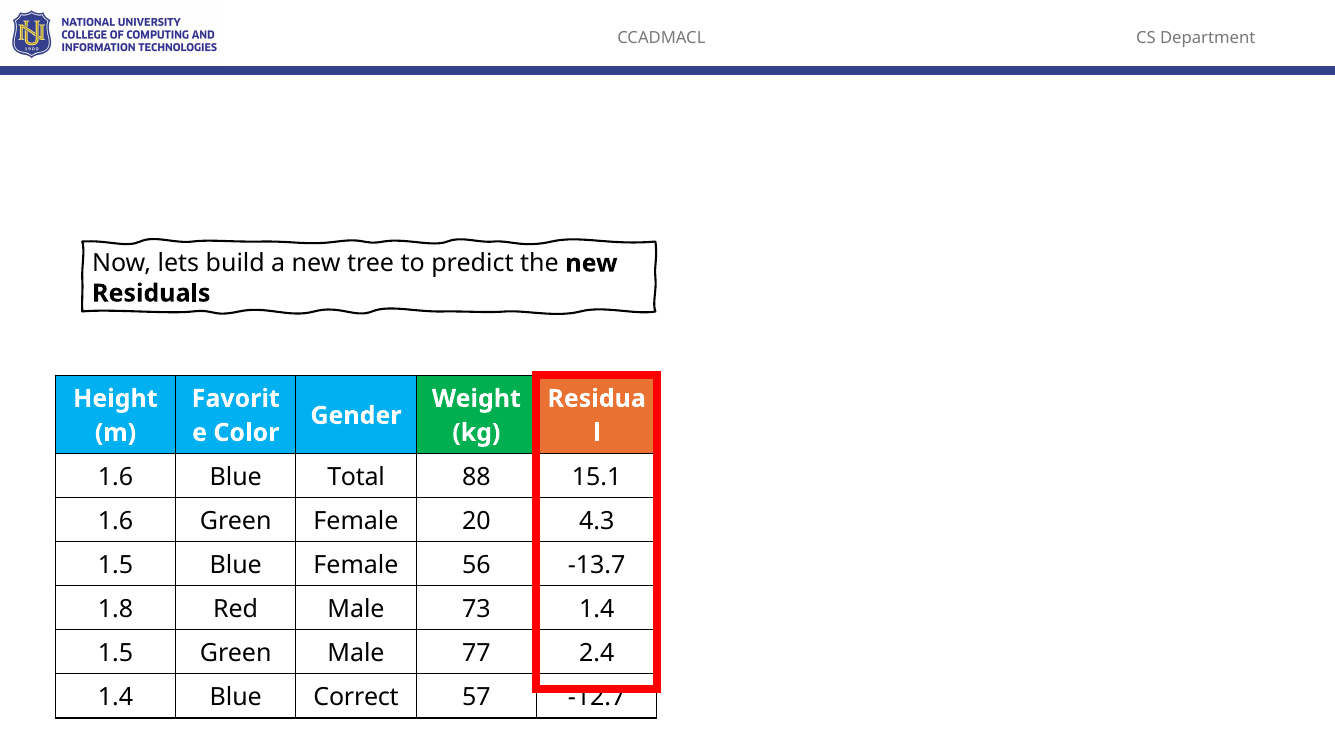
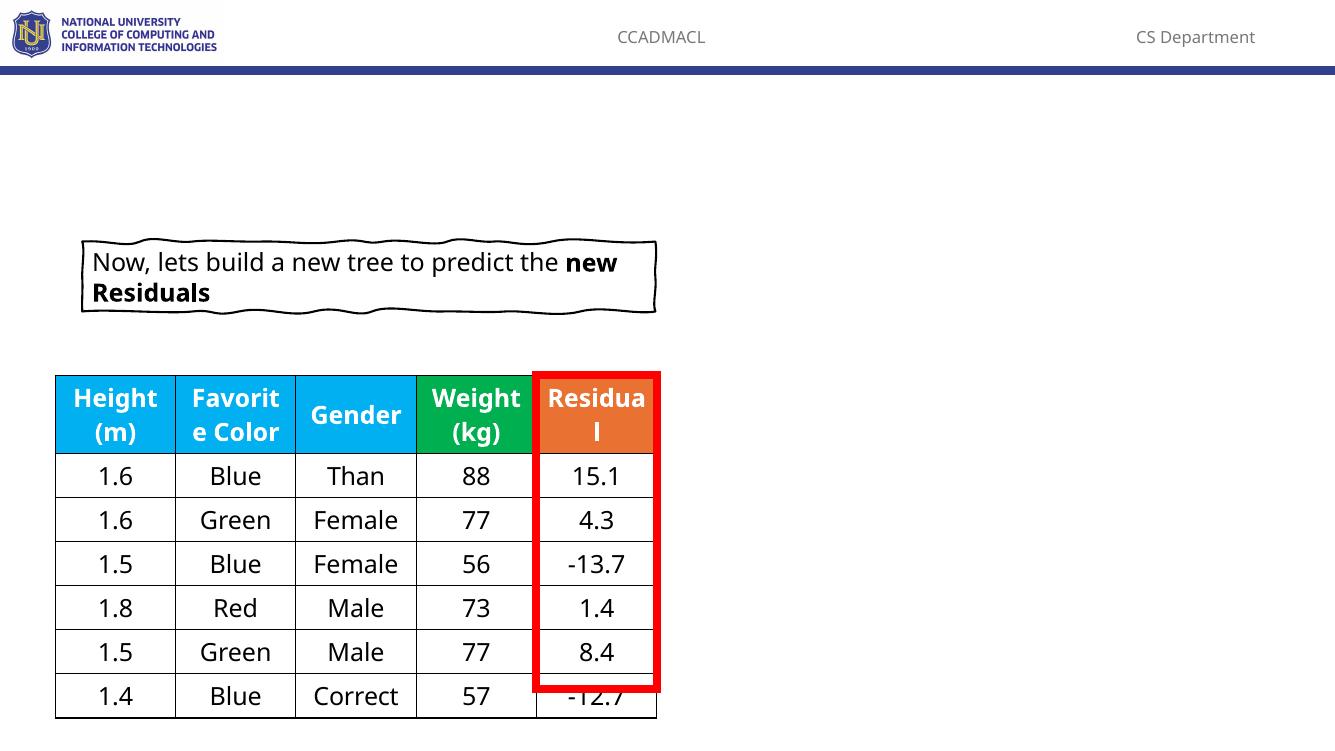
Total: Total -> Than
Female 20: 20 -> 77
2.4: 2.4 -> 8.4
